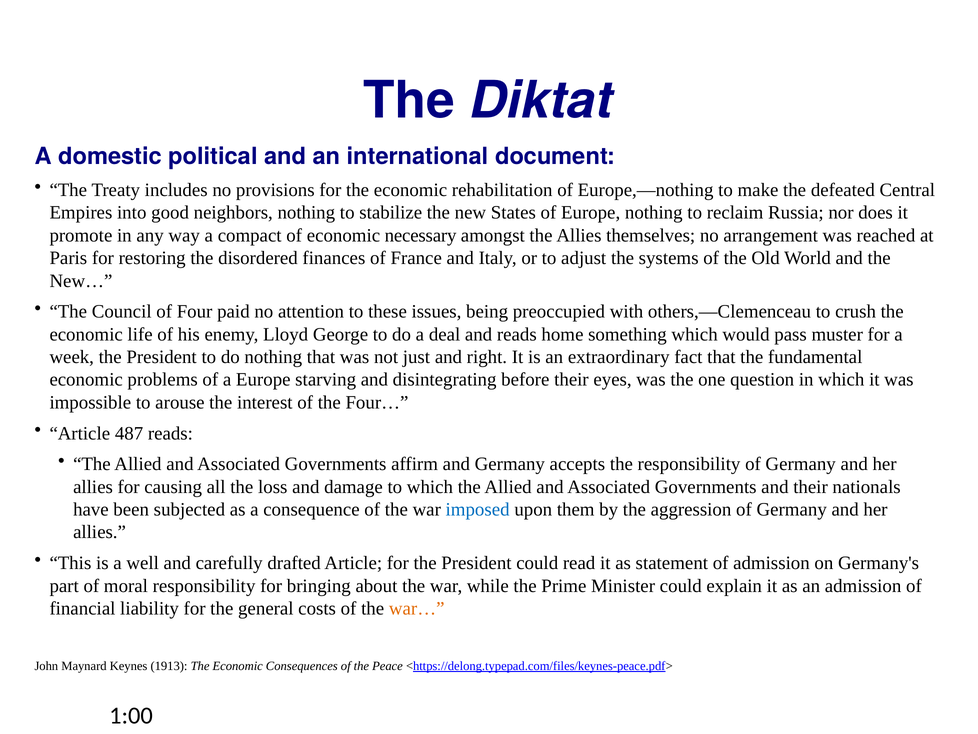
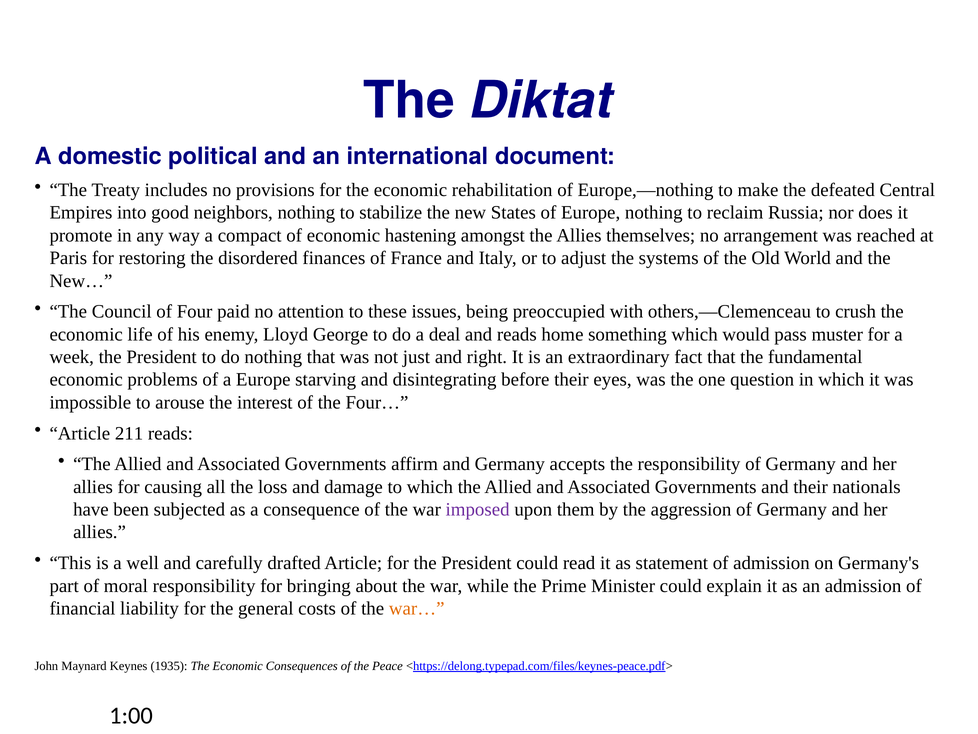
necessary: necessary -> hastening
487: 487 -> 211
imposed colour: blue -> purple
1913: 1913 -> 1935
